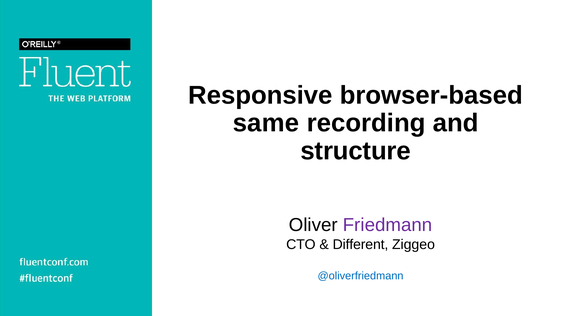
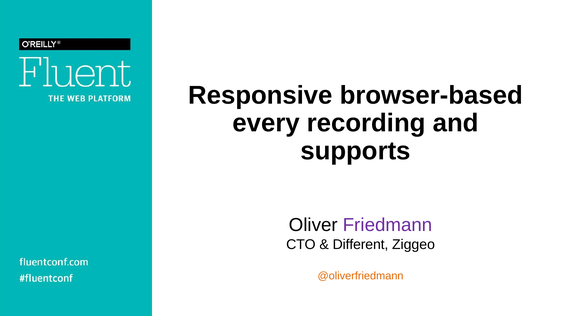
same: same -> every
structure: structure -> supports
@oliverfriedmann colour: blue -> orange
